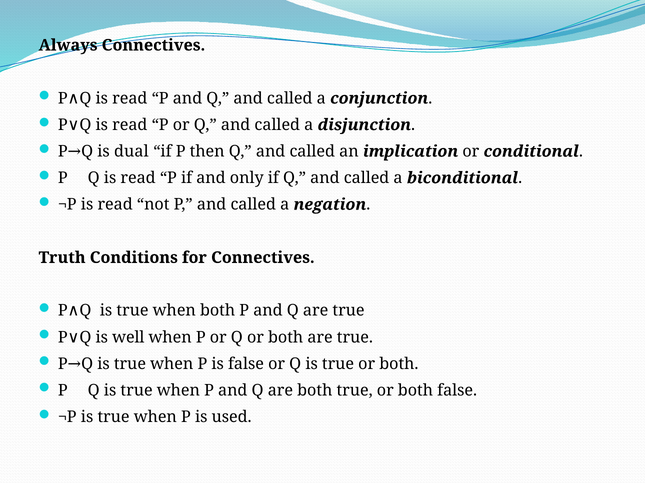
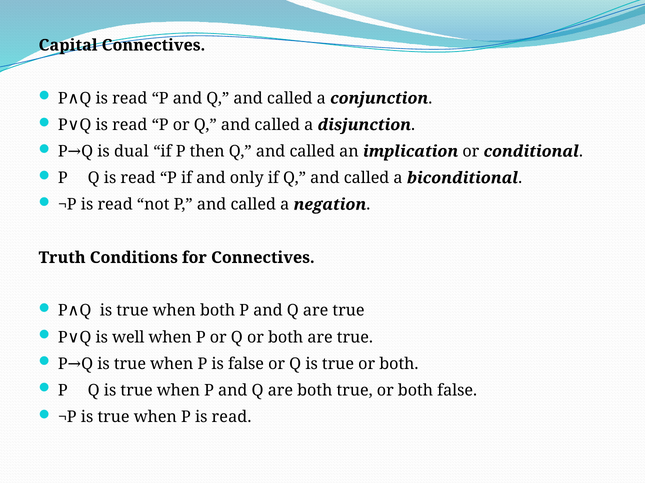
Always: Always -> Capital
P is used: used -> read
